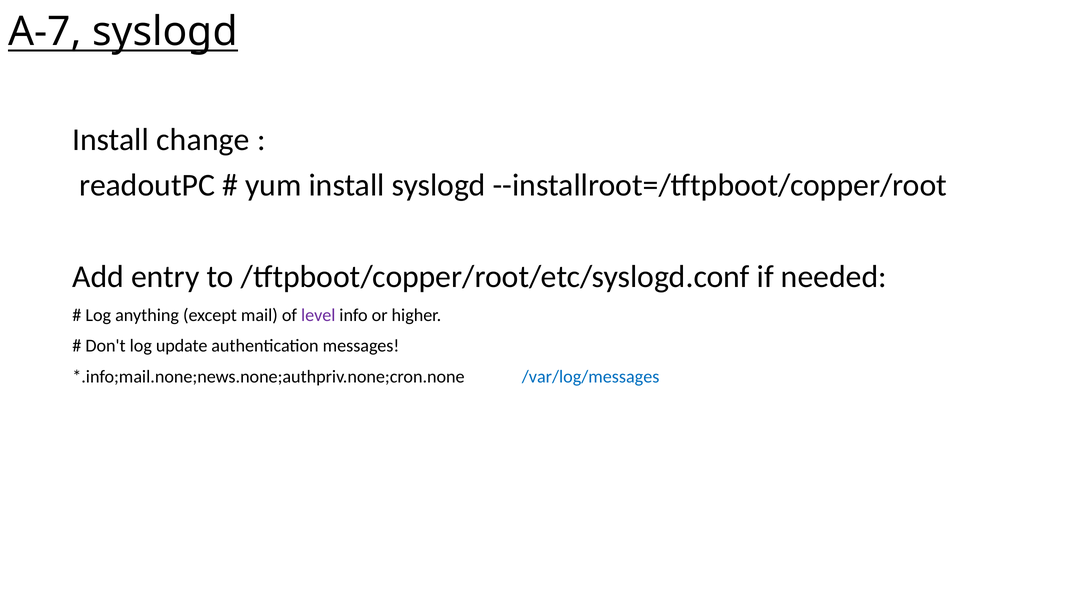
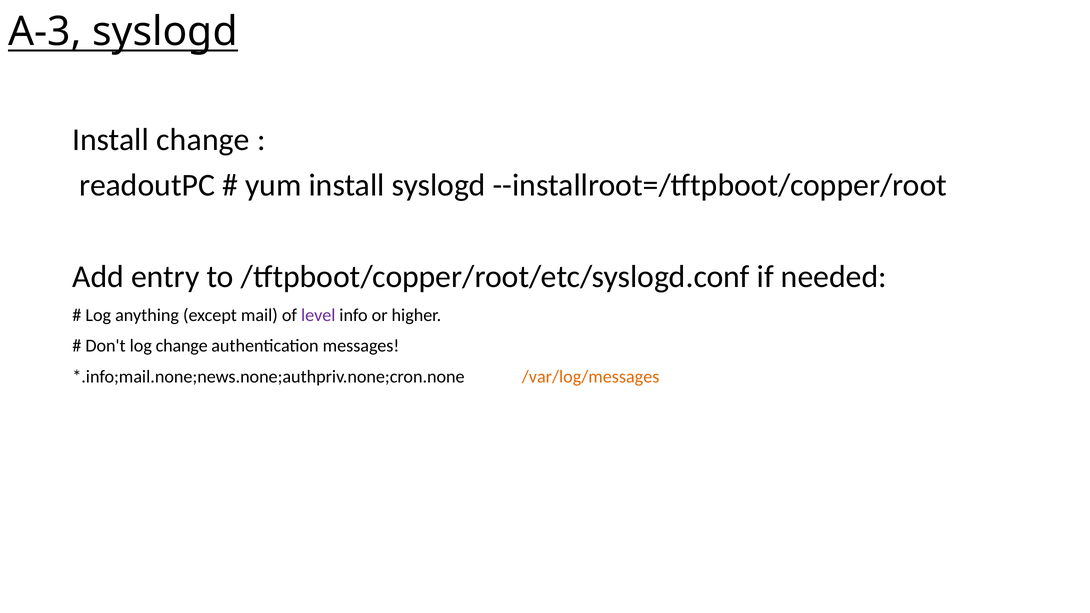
A-7: A-7 -> A-3
log update: update -> change
/var/log/messages colour: blue -> orange
